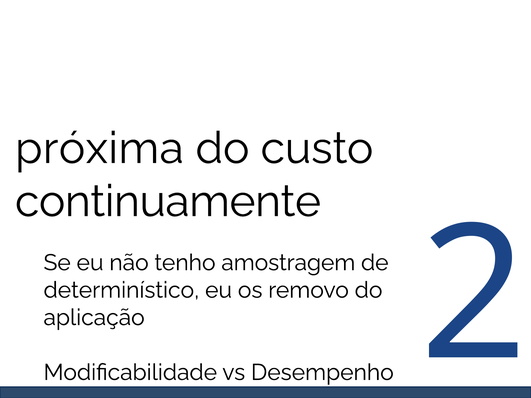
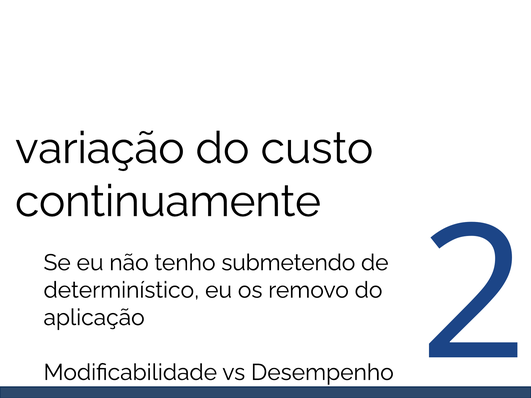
próxima: próxima -> variação
amostragem: amostragem -> submetendo
